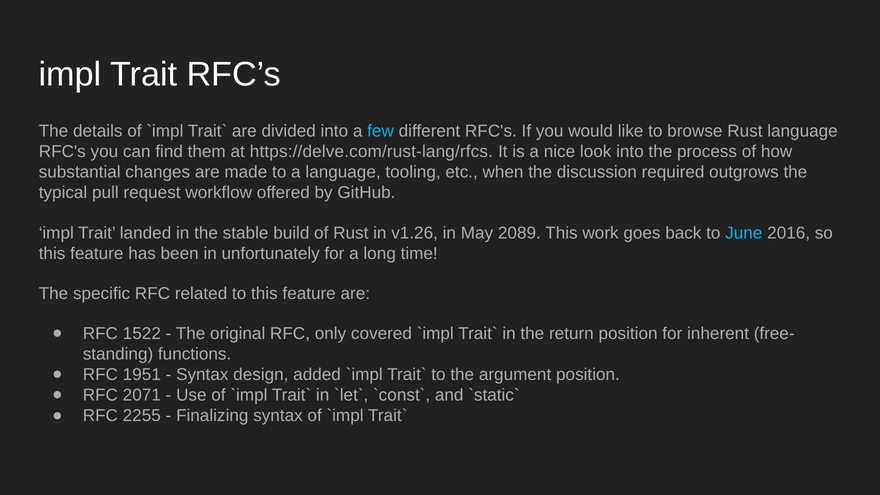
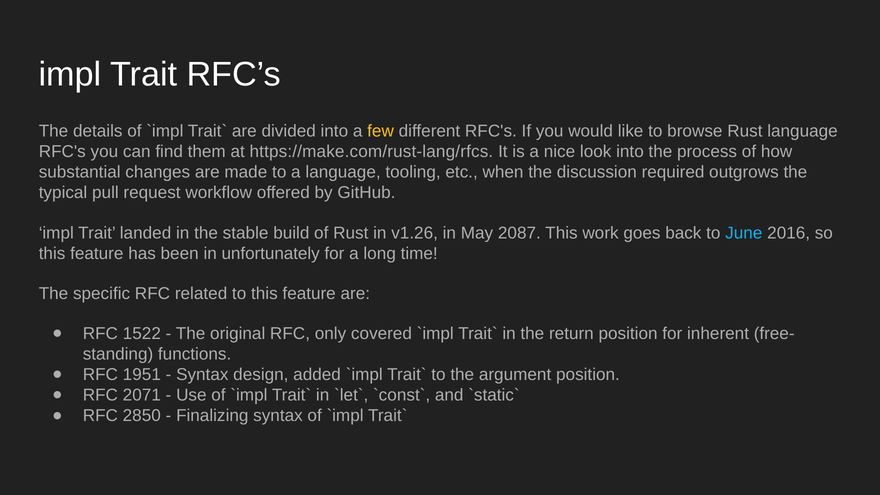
few colour: light blue -> yellow
https://delve.com/rust-lang/rfcs: https://delve.com/rust-lang/rfcs -> https://make.com/rust-lang/rfcs
2089: 2089 -> 2087
2255: 2255 -> 2850
